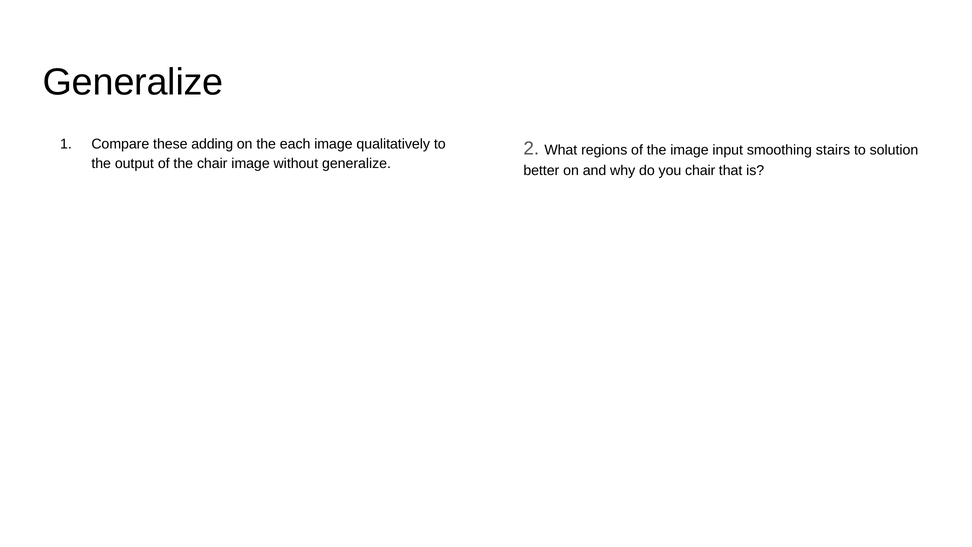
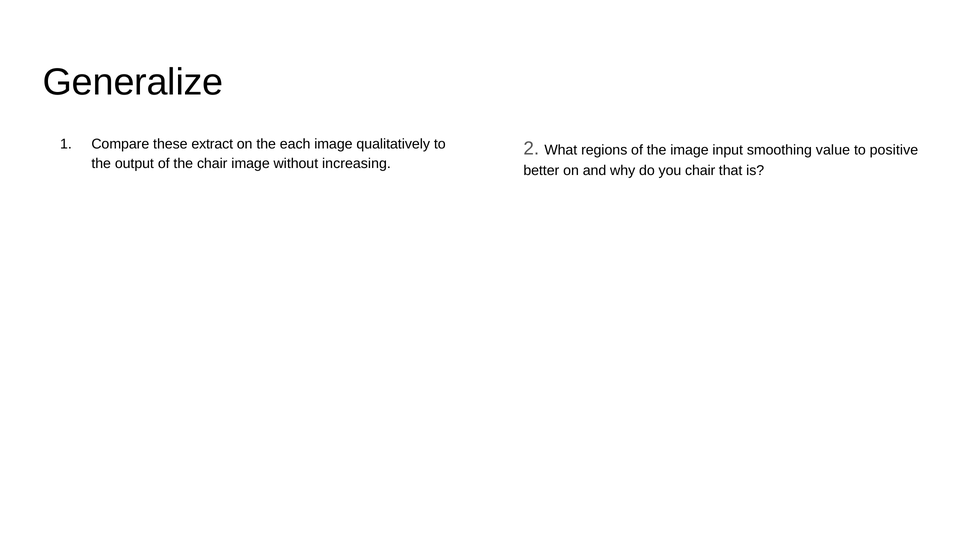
adding: adding -> extract
stairs: stairs -> value
solution: solution -> positive
without generalize: generalize -> increasing
